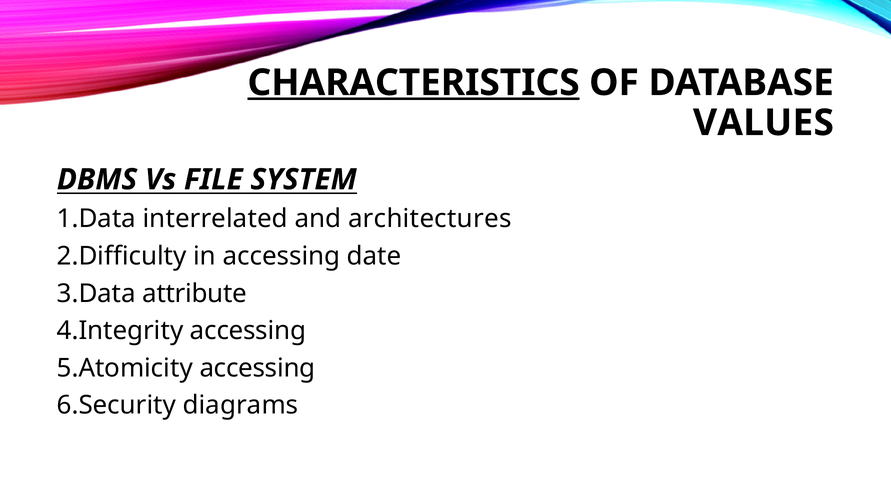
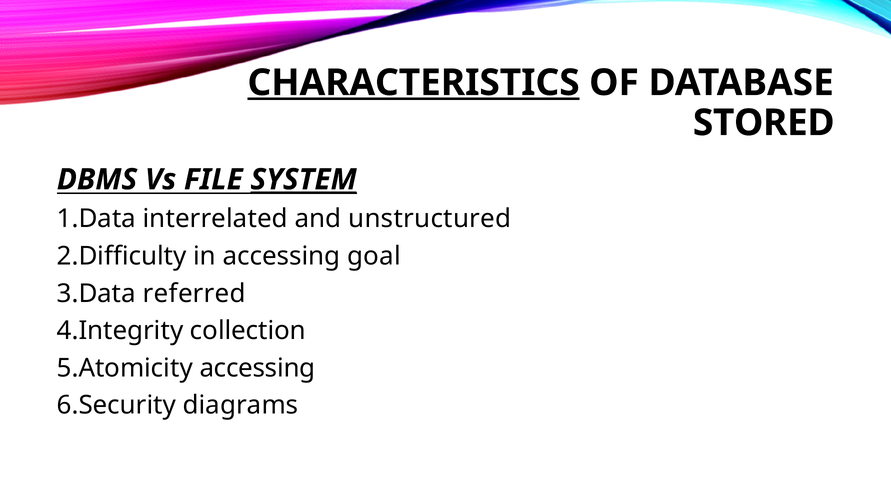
VALUES: VALUES -> STORED
SYSTEM underline: none -> present
architectures: architectures -> unstructured
date: date -> goal
attribute: attribute -> referred
4.Integrity accessing: accessing -> collection
